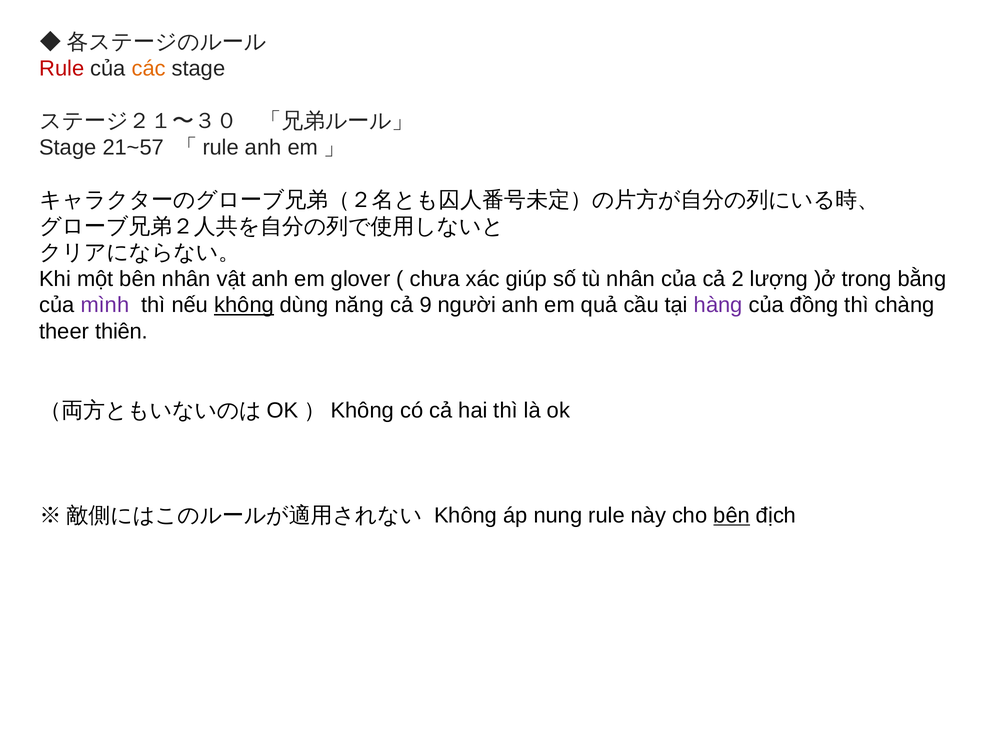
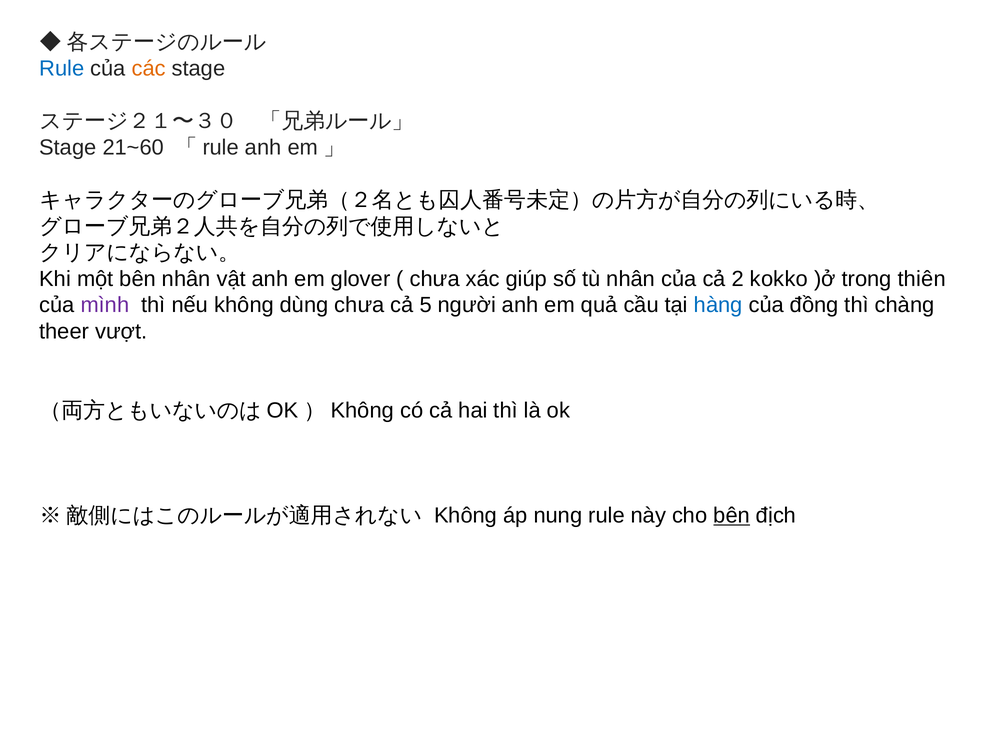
Rule at (62, 69) colour: red -> blue
21~57: 21~57 -> 21~60
lượng: lượng -> kokko
bằng: bằng -> thiên
không at (244, 305) underline: present -> none
dùng năng: năng -> chưa
9: 9 -> 5
hàng colour: purple -> blue
thiên: thiên -> vượt
